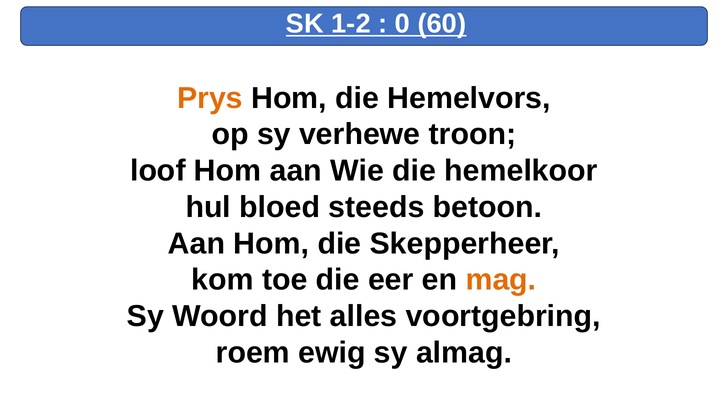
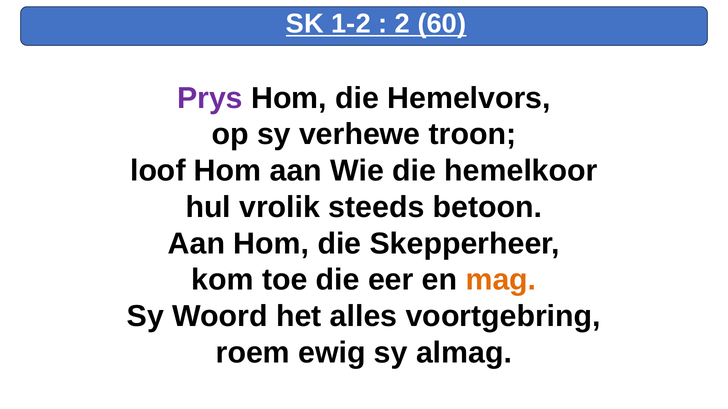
0: 0 -> 2
Prys colour: orange -> purple
bloed: bloed -> vrolik
